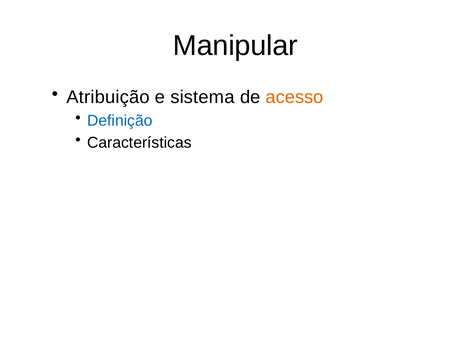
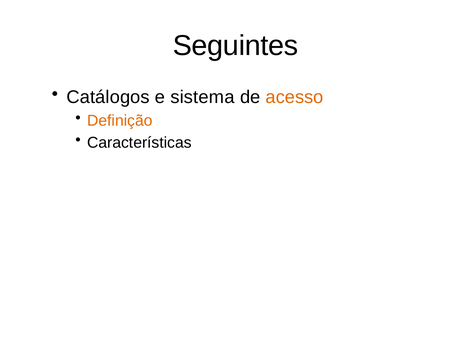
Manipular: Manipular -> Seguintes
Atribuição: Atribuição -> Catálogos
Definição colour: blue -> orange
